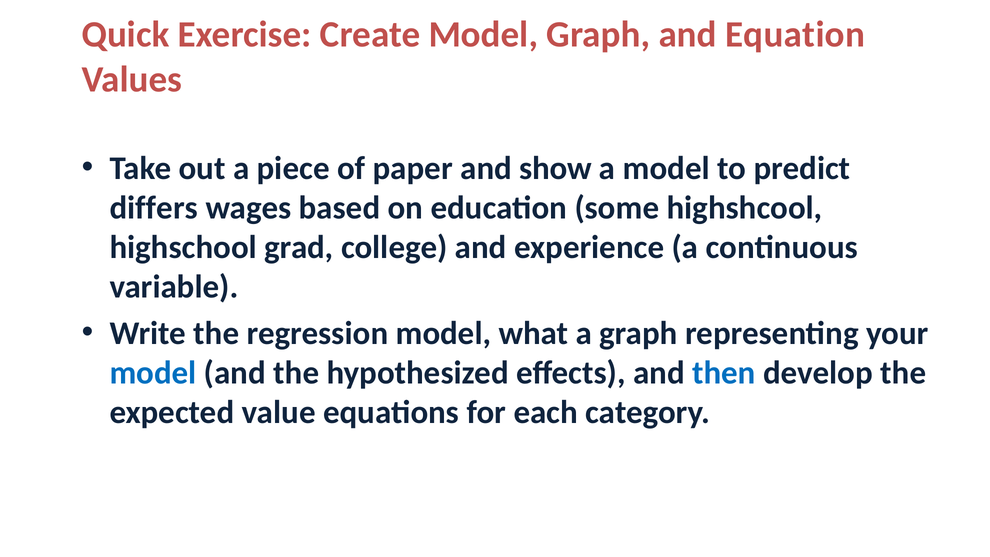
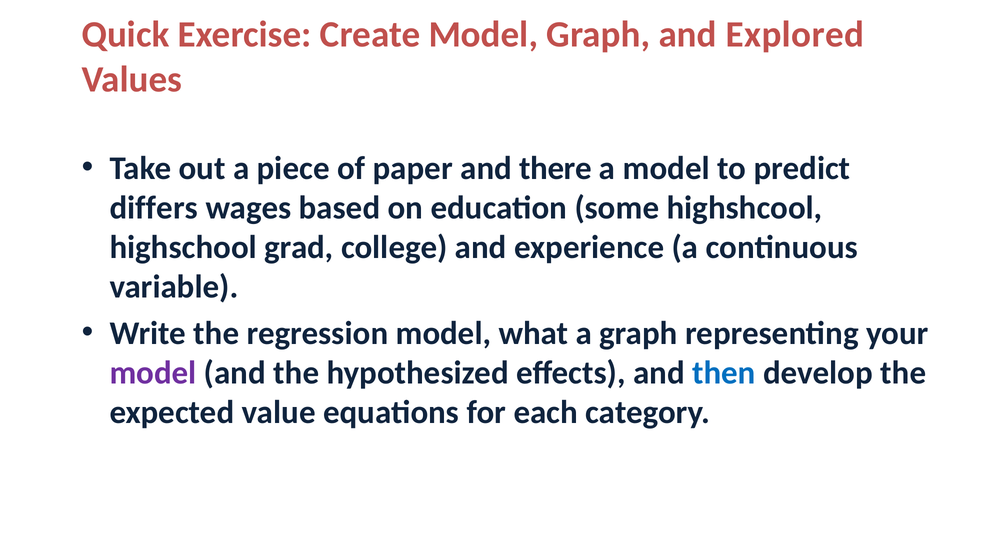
Equation: Equation -> Explored
show: show -> there
model at (153, 373) colour: blue -> purple
